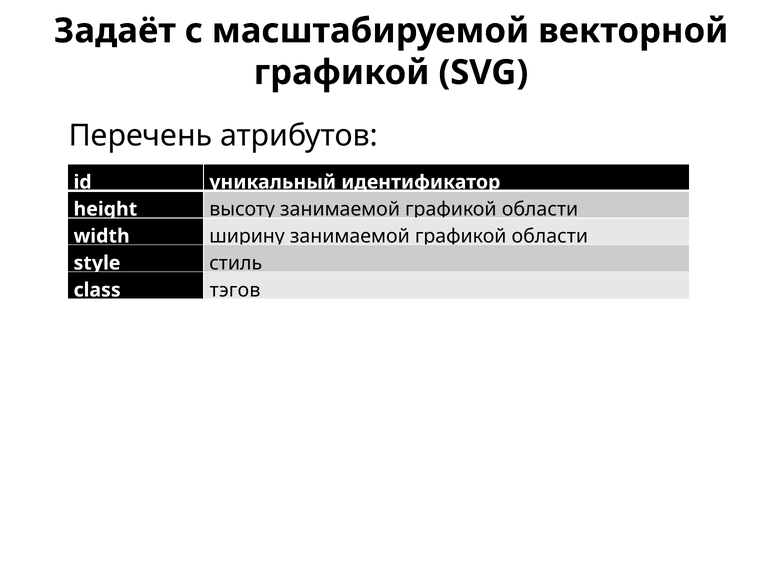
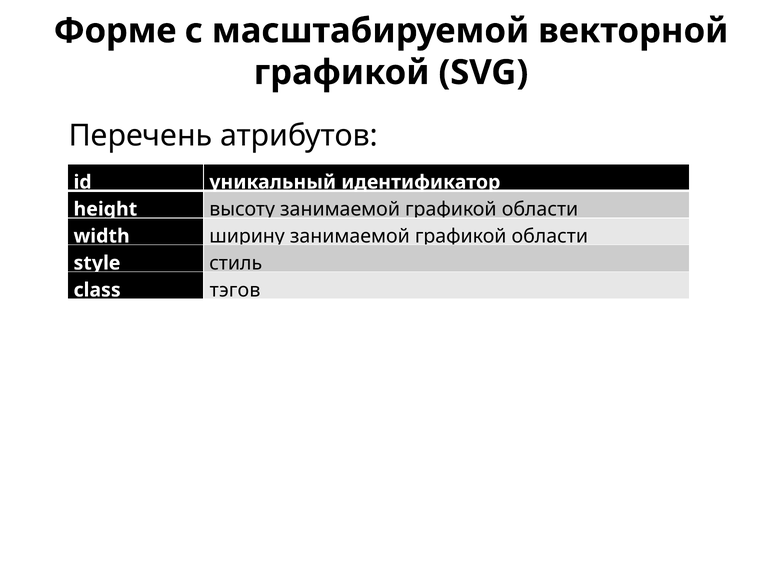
Задаёт: Задаёт -> Форме
